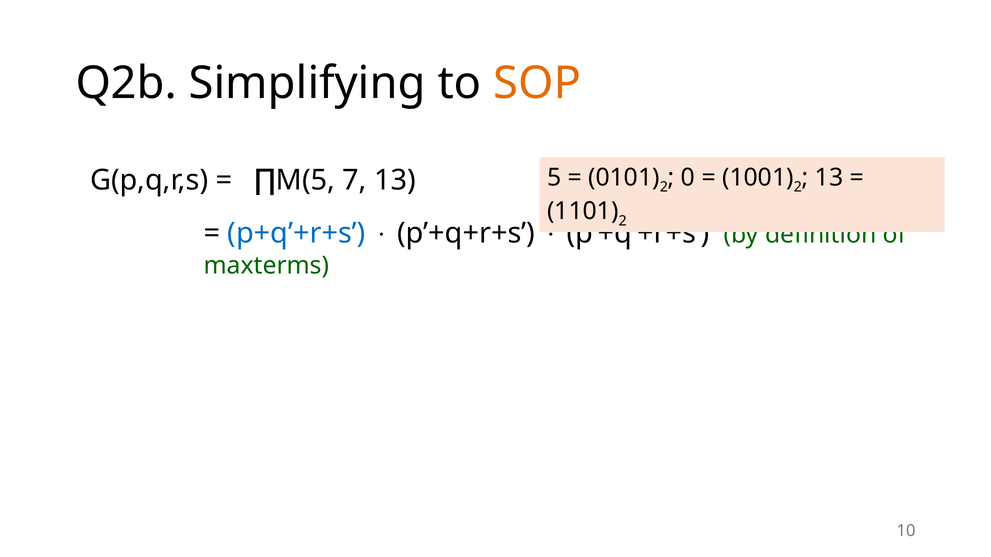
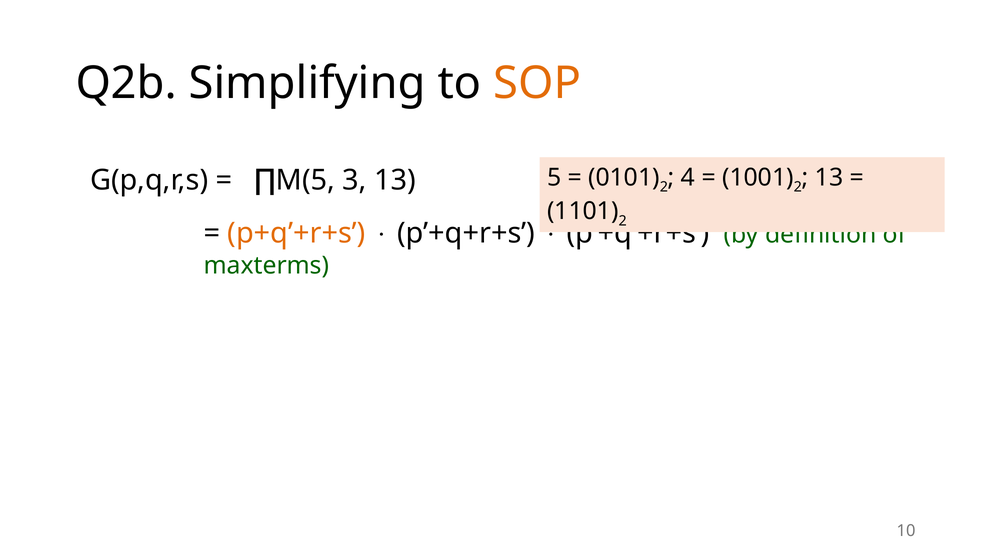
0: 0 -> 4
7: 7 -> 3
p+q’+r+s colour: blue -> orange
